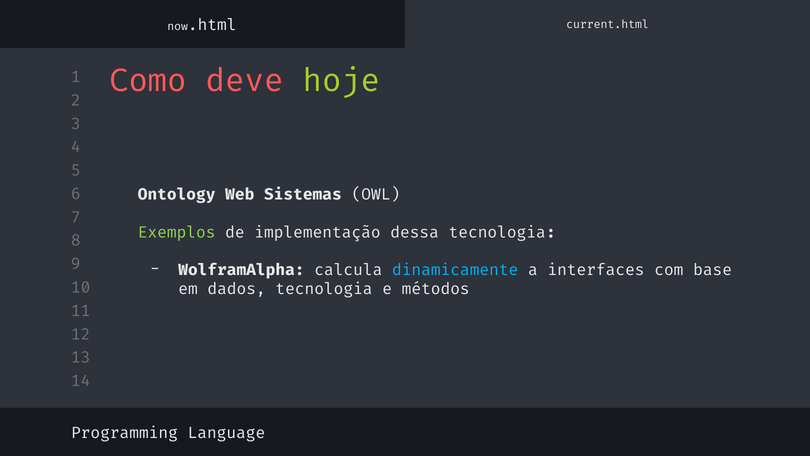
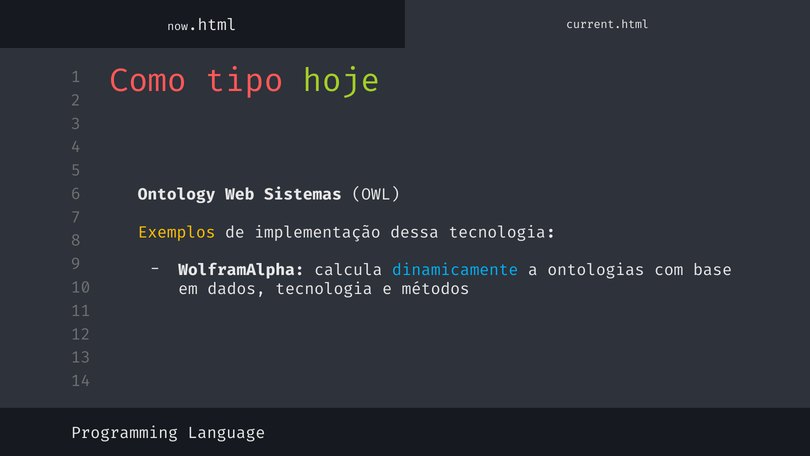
deve: deve -> tipo
Exemplos colour: light green -> yellow
interfaces: interfaces -> ontologias
